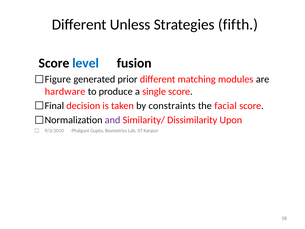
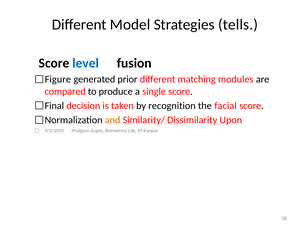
Unless: Unless -> Model
fifth: fifth -> tells
hardware: hardware -> compared
constraints: constraints -> recognition
and colour: purple -> orange
